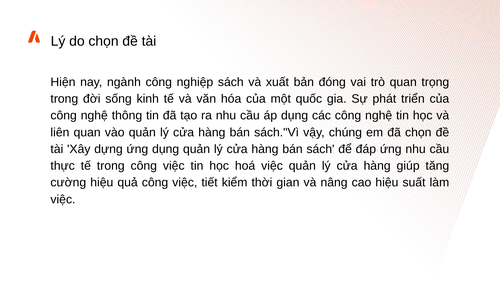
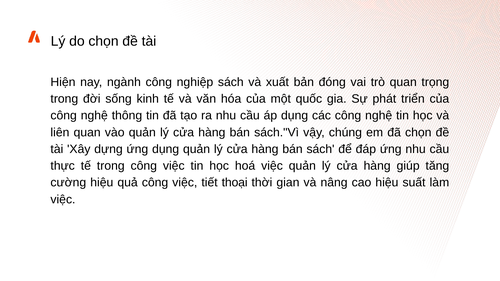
kiểm: kiểm -> thoại
